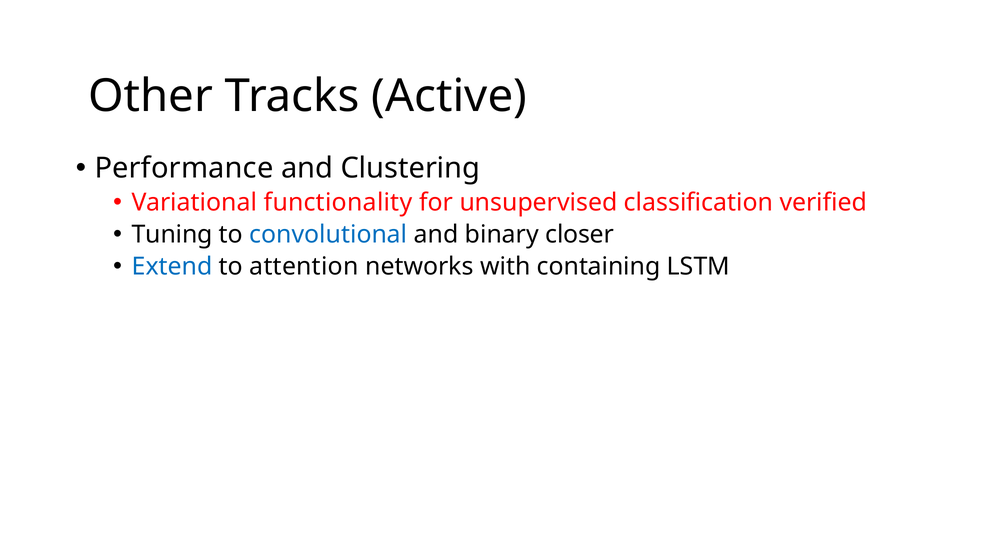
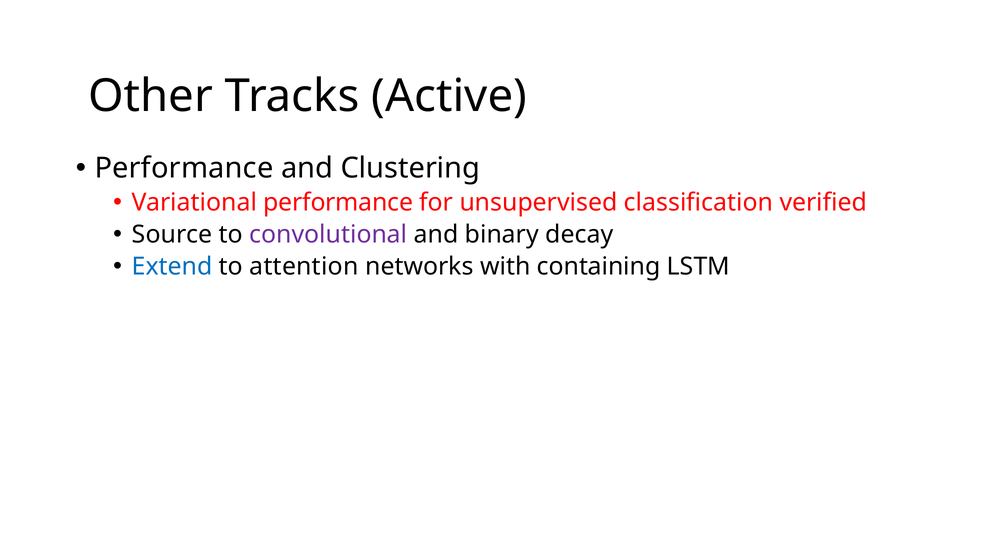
Variational functionality: functionality -> performance
Tuning: Tuning -> Source
convolutional colour: blue -> purple
closer: closer -> decay
